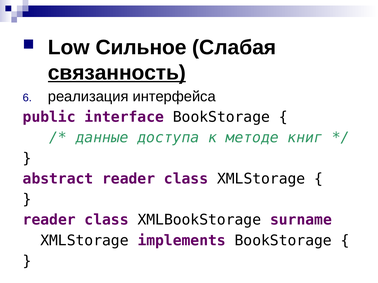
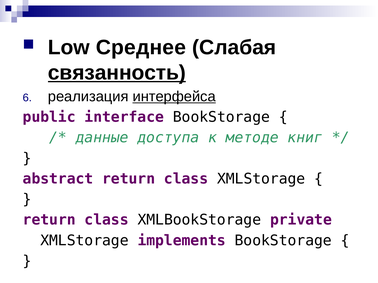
Сильное: Сильное -> Среднее
интерфейса underline: none -> present
abstract reader: reader -> return
reader at (49, 220): reader -> return
surname: surname -> private
